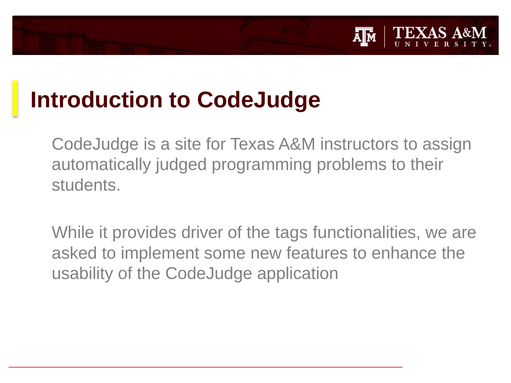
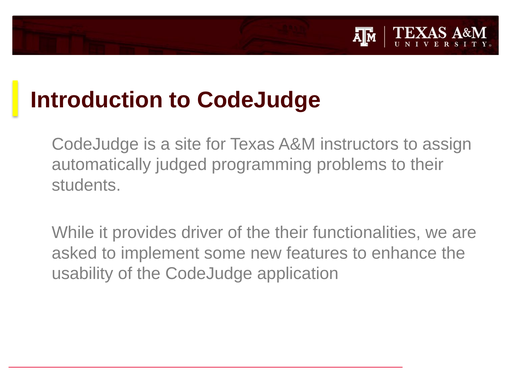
the tags: tags -> their
